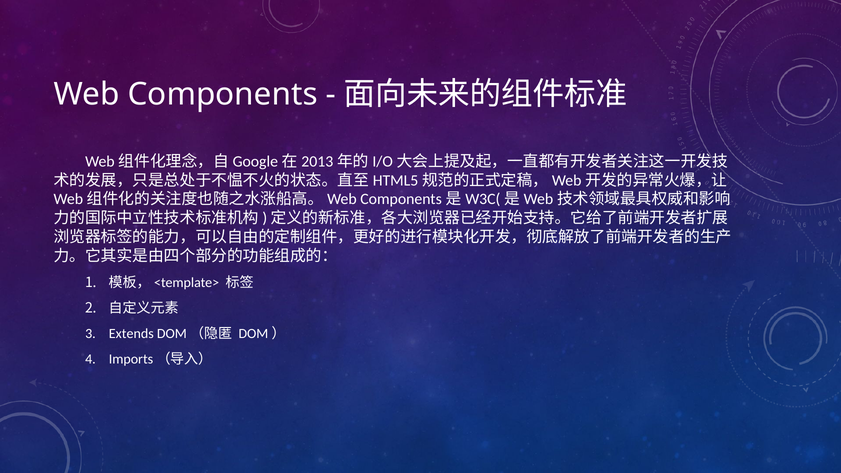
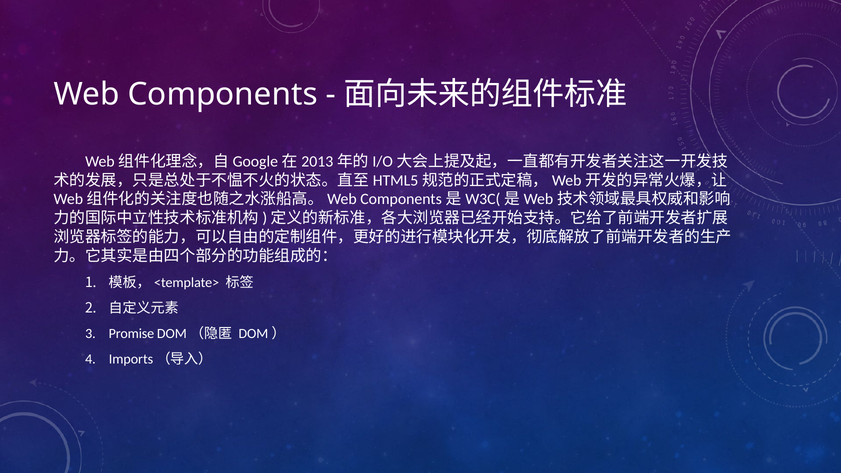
Extends: Extends -> Promise
